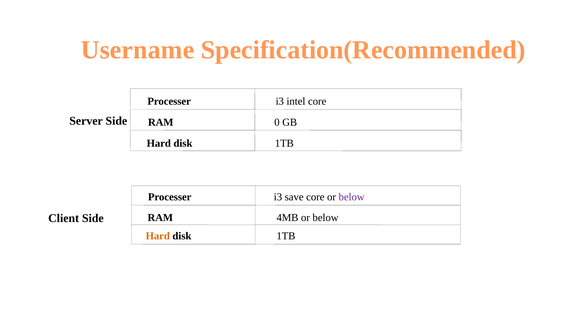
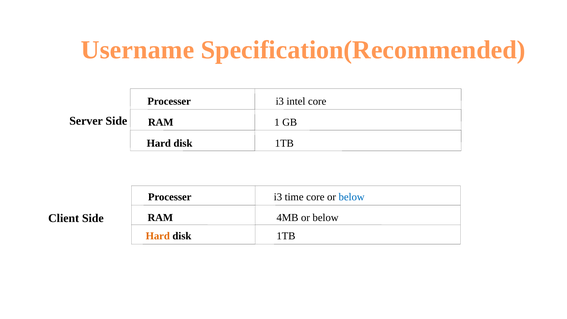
0: 0 -> 1
save: save -> time
below at (352, 197) colour: purple -> blue
